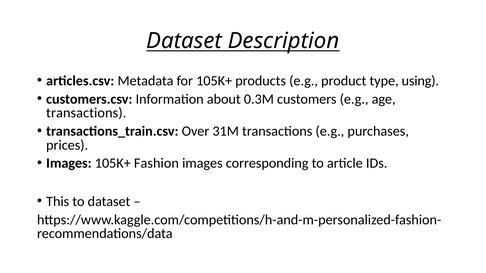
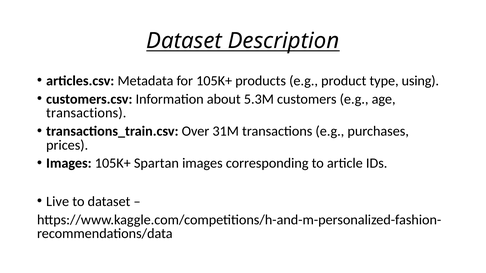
0.3M: 0.3M -> 5.3M
Fashion: Fashion -> Spartan
This: This -> Live
